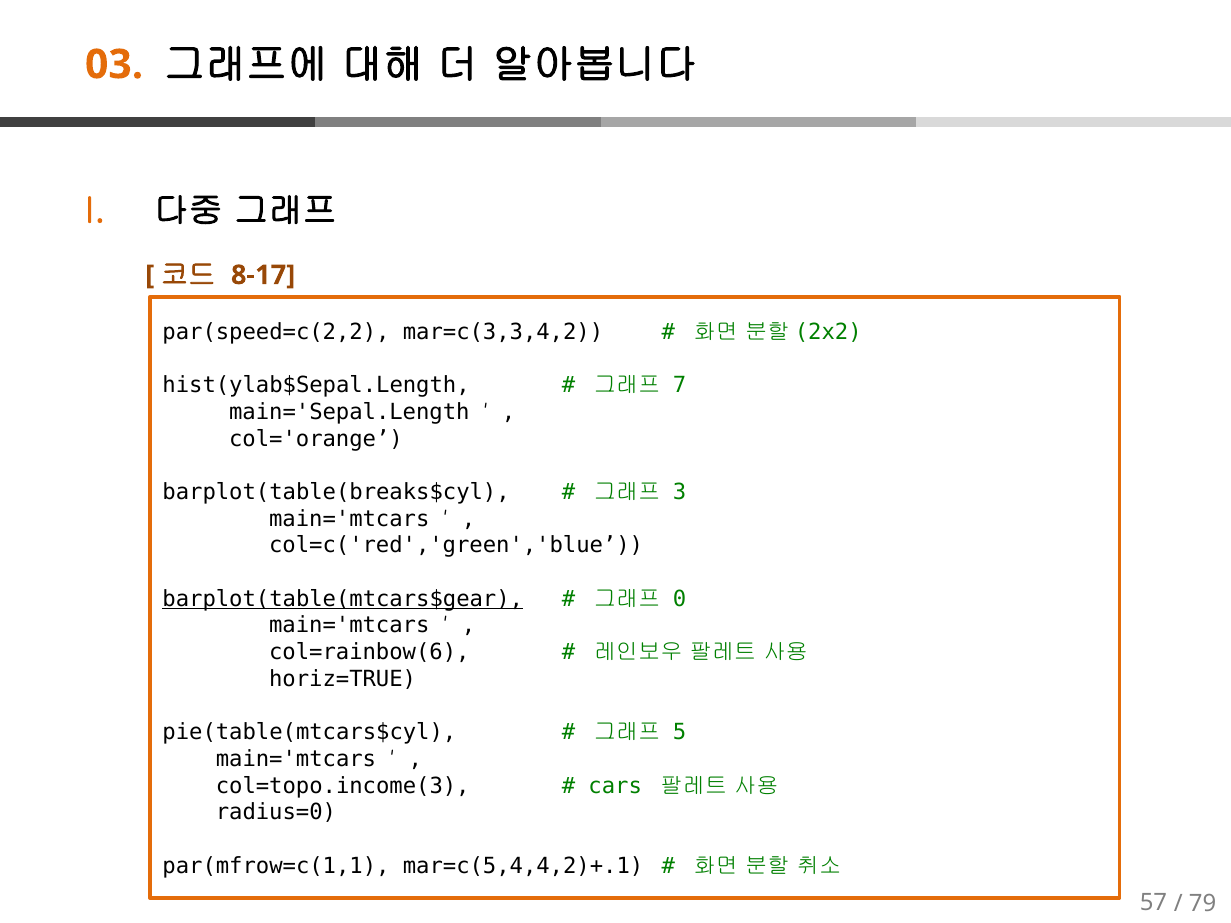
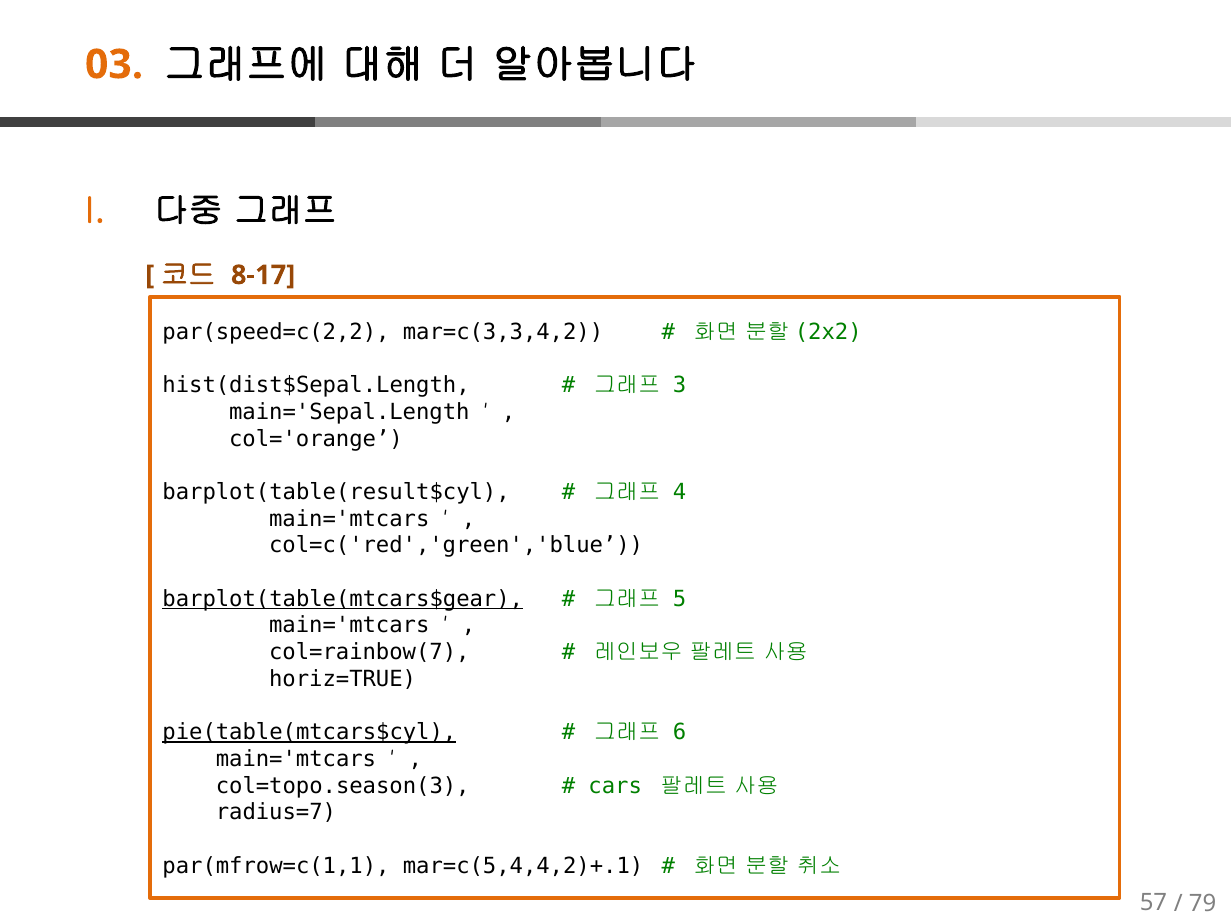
hist(ylab$Sepal.Length: hist(ylab$Sepal.Length -> hist(dist$Sepal.Length
7: 7 -> 3
barplot(table(breaks$cyl: barplot(table(breaks$cyl -> barplot(table(result$cyl
3: 3 -> 4
0: 0 -> 5
col=rainbow(6: col=rainbow(6 -> col=rainbow(7
pie(table(mtcars$cyl underline: none -> present
5: 5 -> 6
col=topo.income(3: col=topo.income(3 -> col=topo.season(3
radius=0: radius=0 -> radius=7
